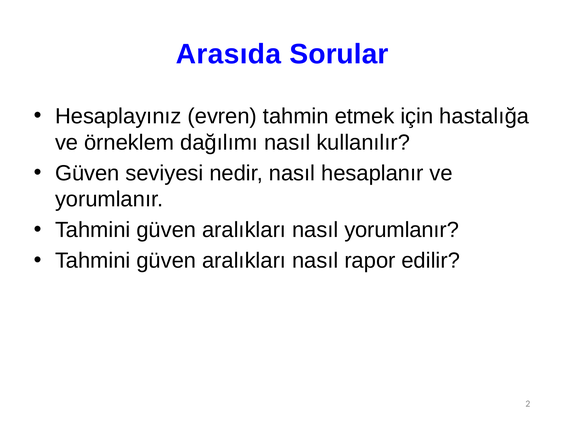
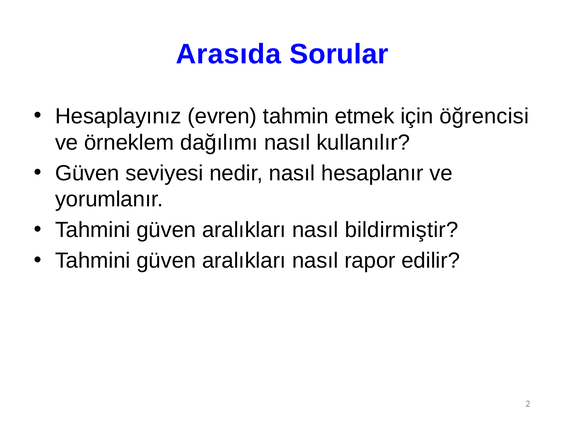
hastalığa: hastalığa -> öğrencisi
nasıl yorumlanır: yorumlanır -> bildirmiştir
